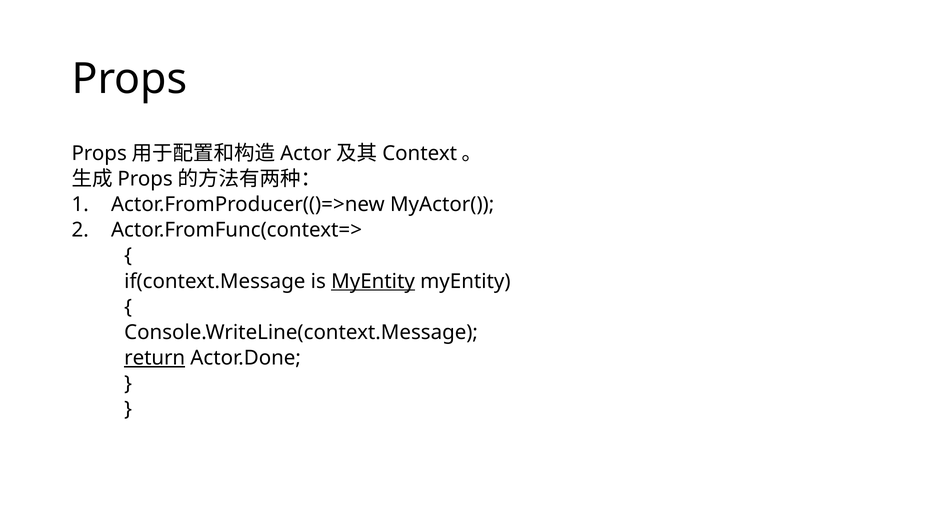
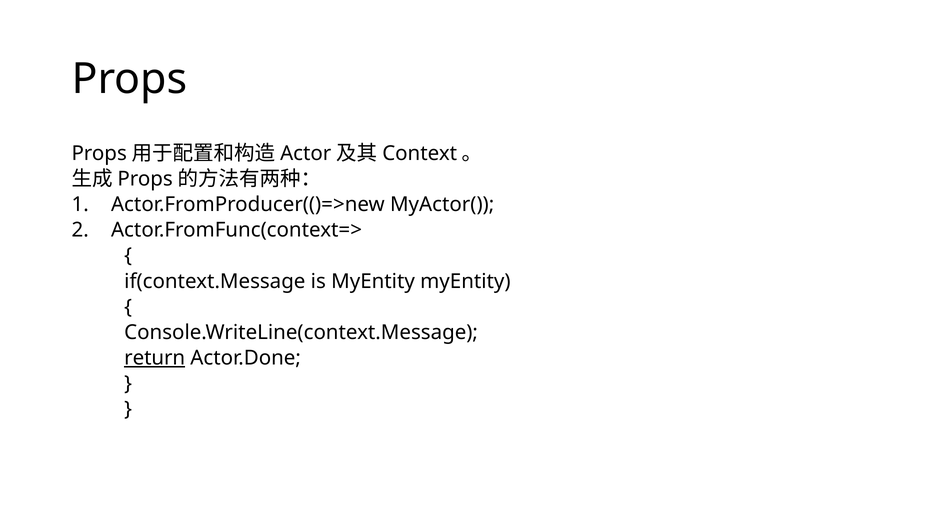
MyEntity at (373, 281) underline: present -> none
